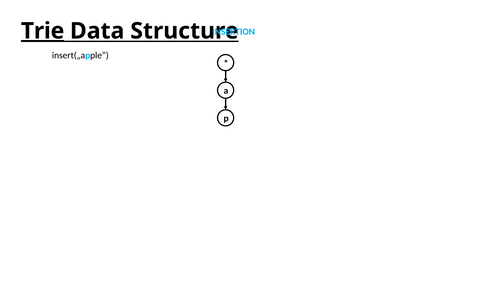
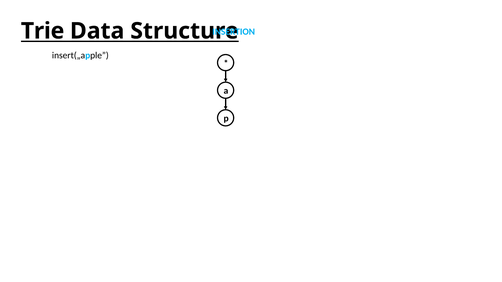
Trie underline: present -> none
